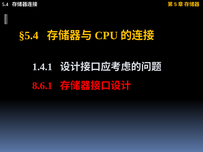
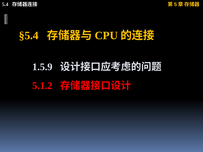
1.4.1: 1.4.1 -> 1.5.9
8.6.1: 8.6.1 -> 5.1.2
